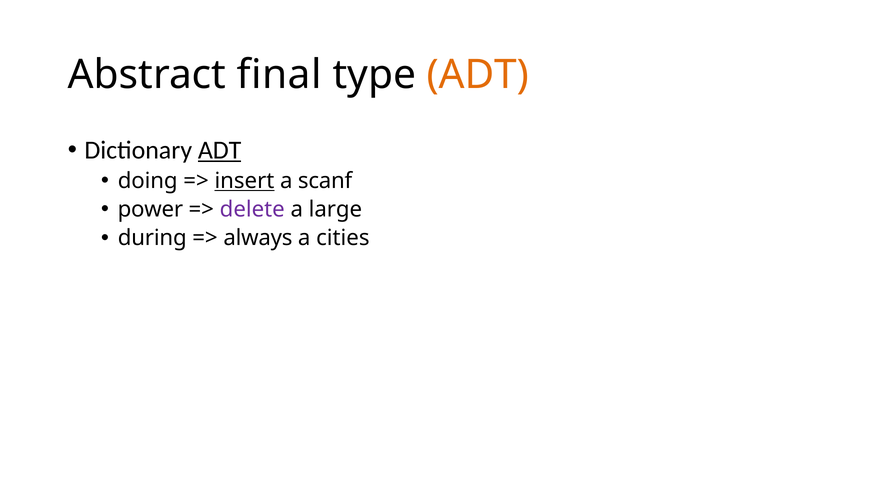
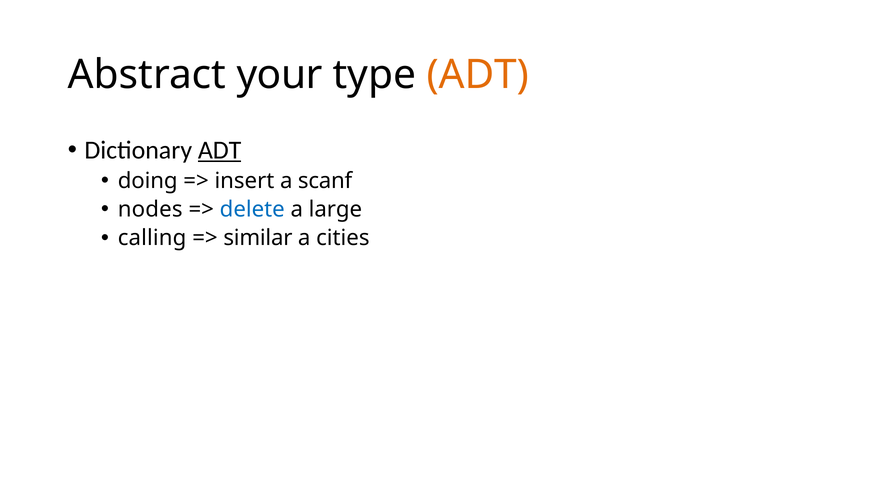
final: final -> your
insert underline: present -> none
power: power -> nodes
delete colour: purple -> blue
during: during -> calling
always: always -> similar
